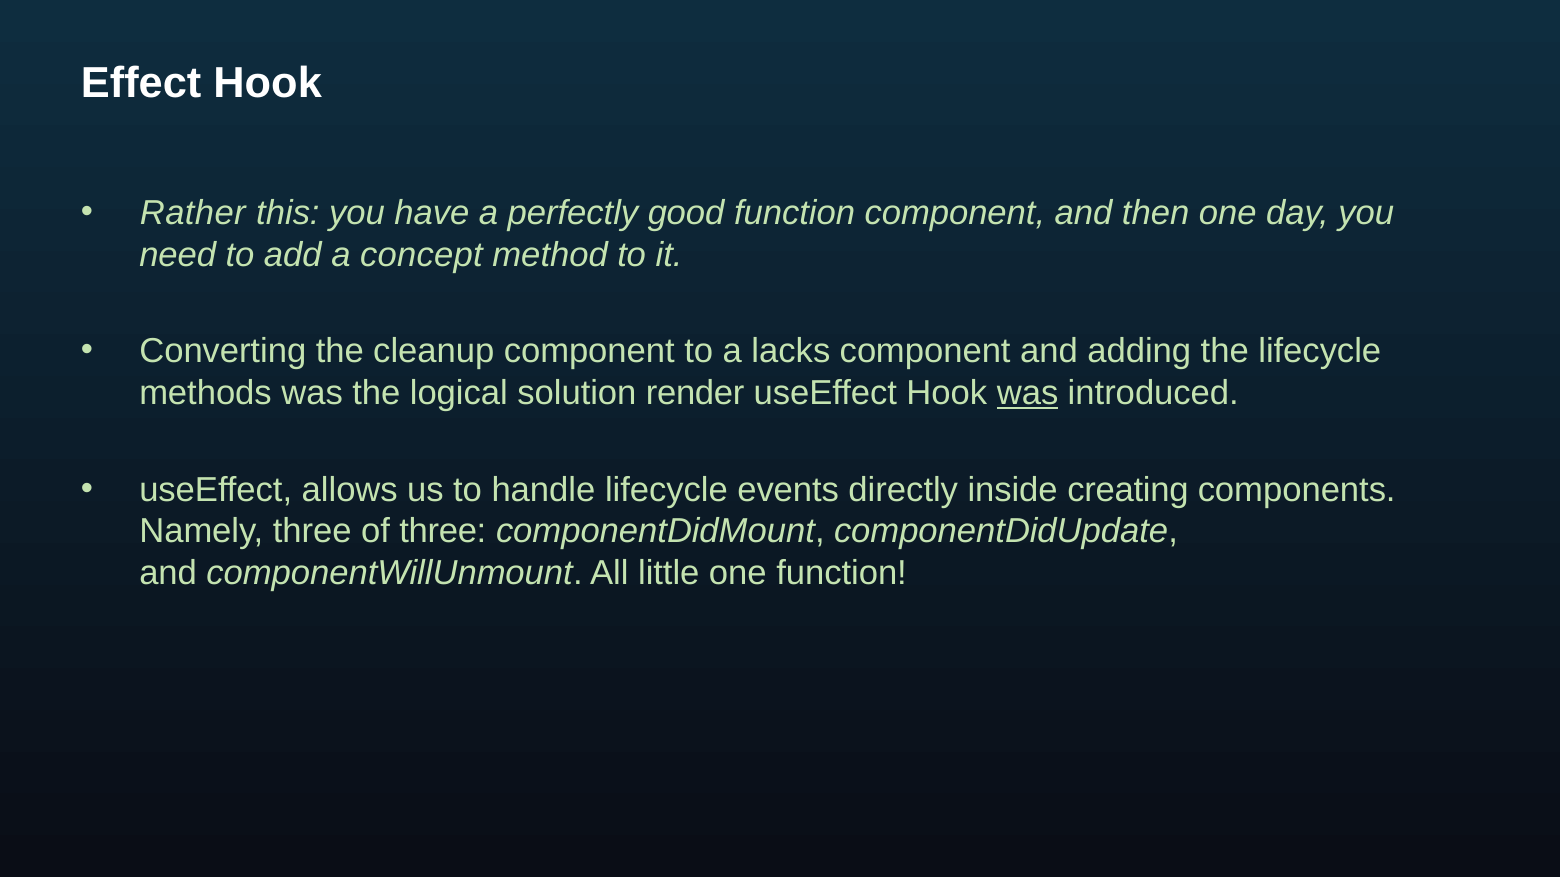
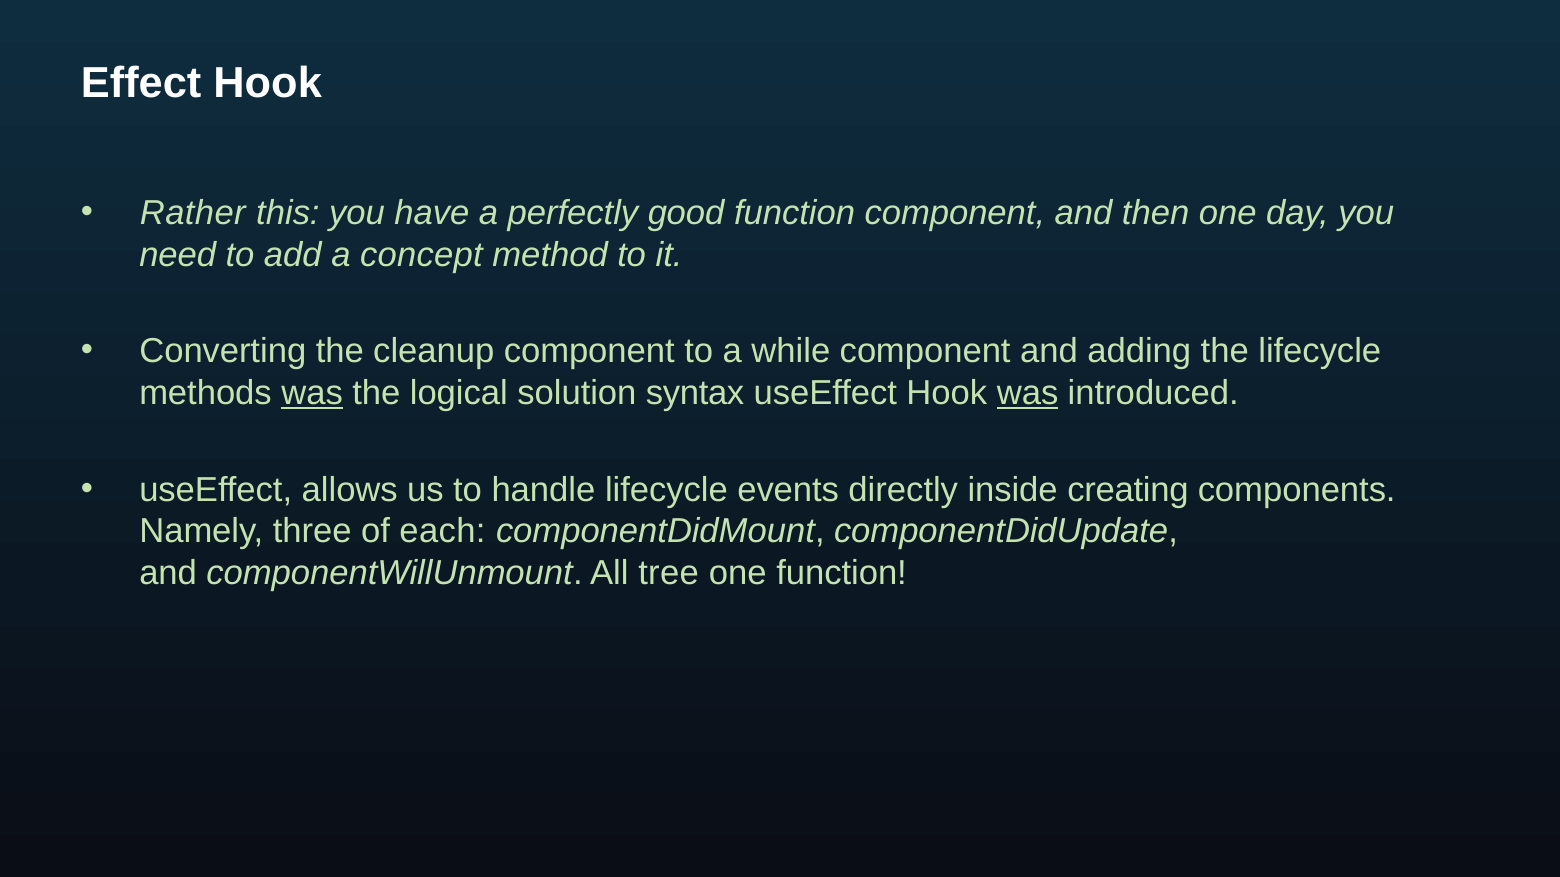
lacks: lacks -> while
was at (312, 393) underline: none -> present
render: render -> syntax
of three: three -> each
little: little -> tree
